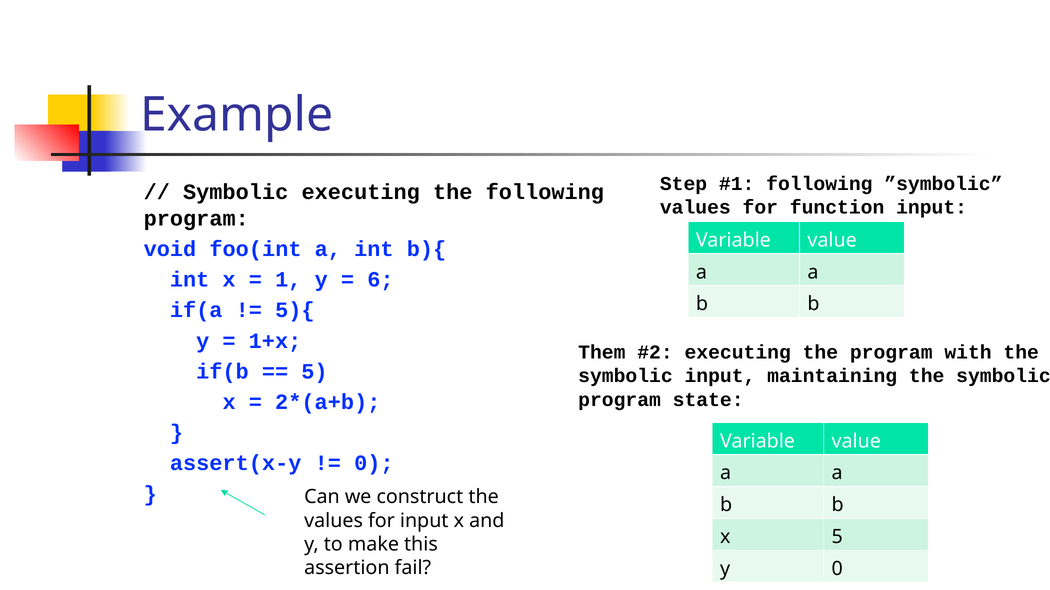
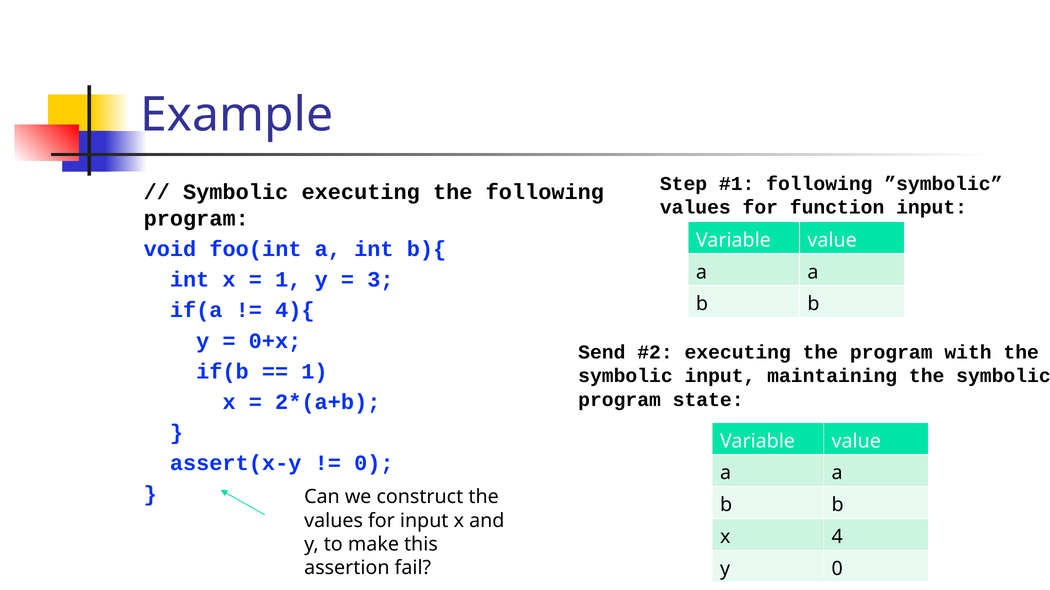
6: 6 -> 3
5){: 5){ -> 4){
1+x: 1+x -> 0+x
Them: Them -> Send
5 at (314, 372): 5 -> 1
x 5: 5 -> 4
